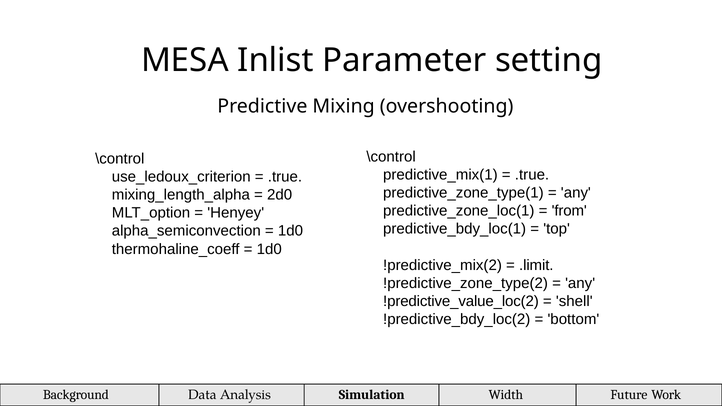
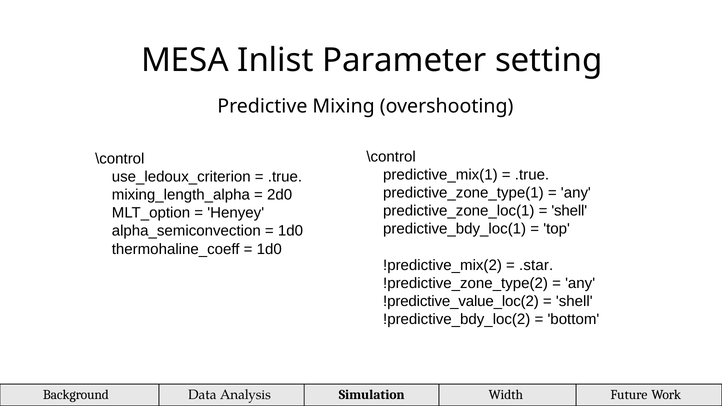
from at (569, 211): from -> shell
.limit: .limit -> .star
